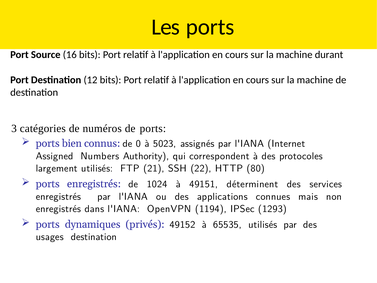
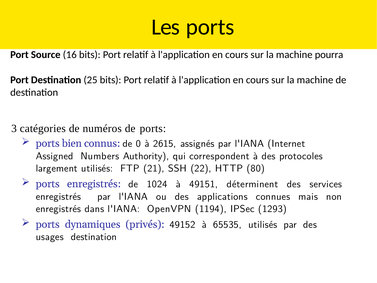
durant: durant -> pourra
12: 12 -> 25
5023: 5023 -> 2615
